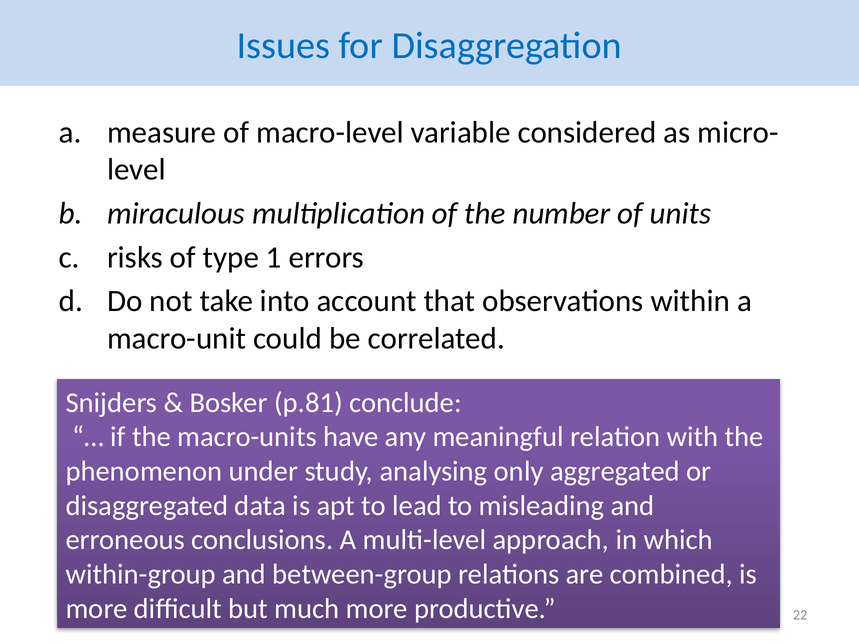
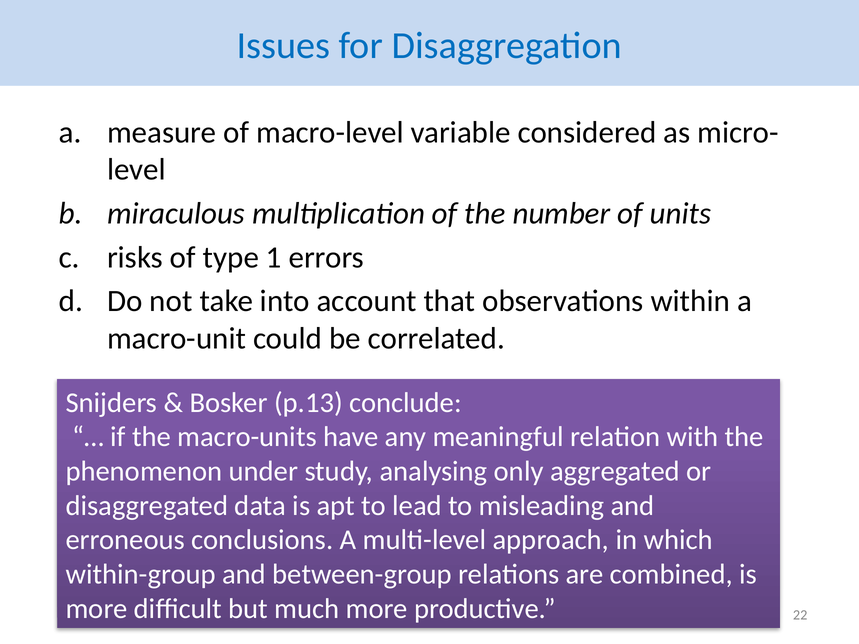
p.81: p.81 -> p.13
